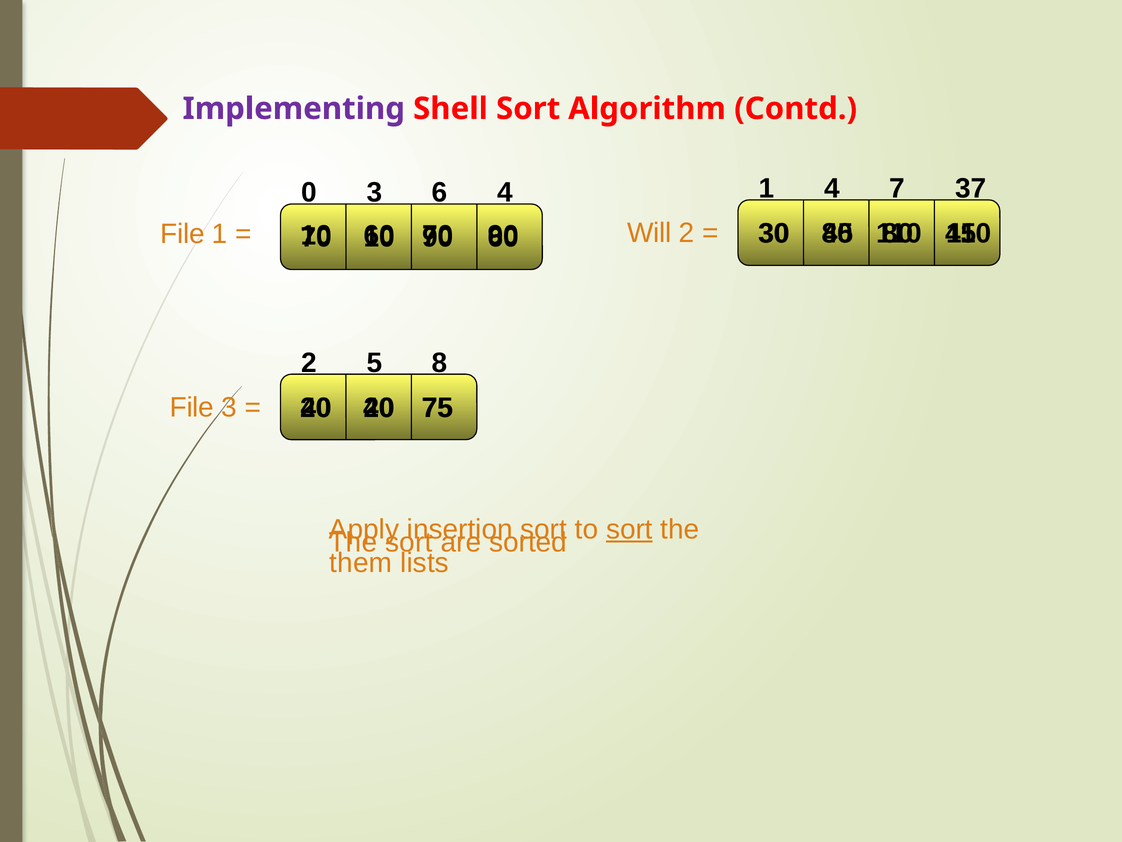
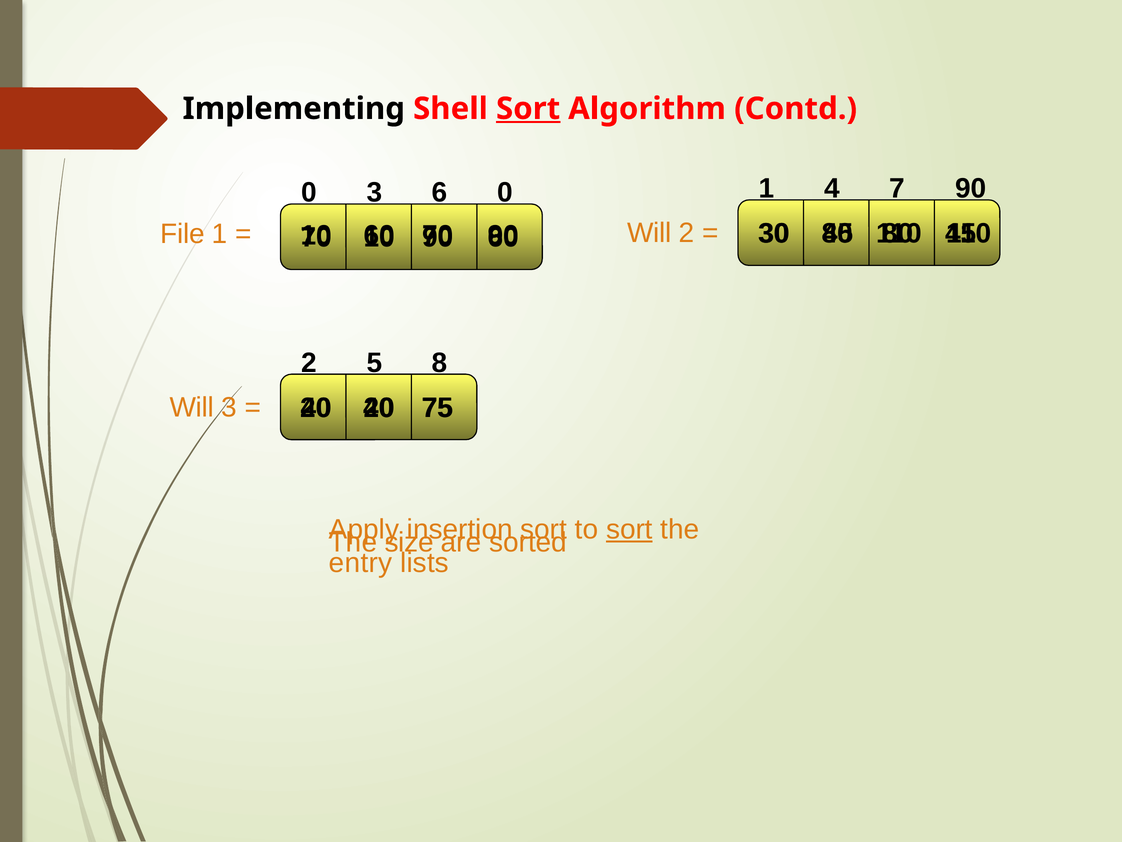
Implementing colour: purple -> black
Sort at (528, 109) underline: none -> present
1 37: 37 -> 90
0 4: 4 -> 0
File at (192, 407): File -> Will
sort at (409, 542): sort -> size
them: them -> entry
